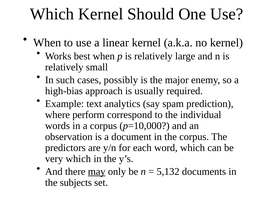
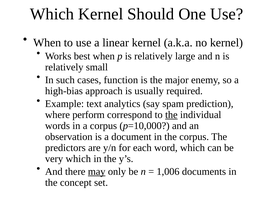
possibly: possibly -> function
the at (171, 115) underline: none -> present
5,132: 5,132 -> 1,006
subjects: subjects -> concept
